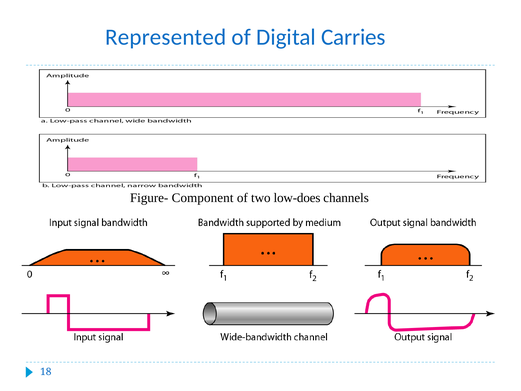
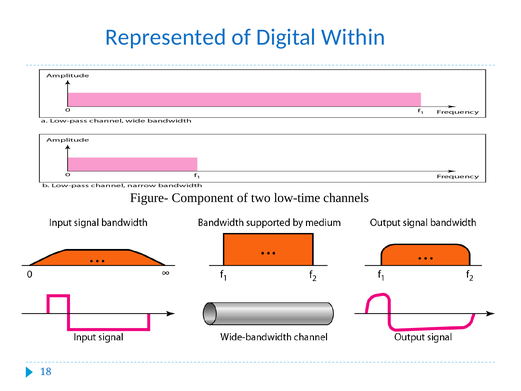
Carries: Carries -> Within
low-does: low-does -> low-time
